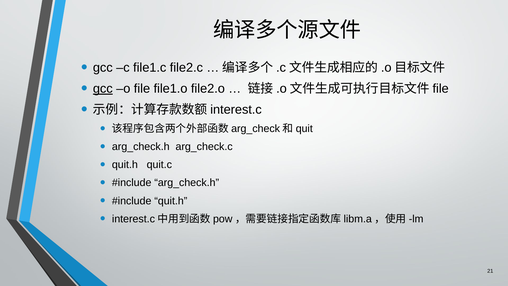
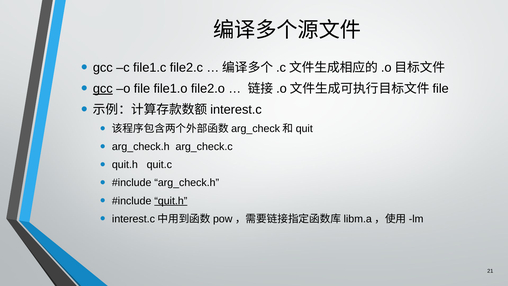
quit.h at (171, 201) underline: none -> present
